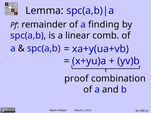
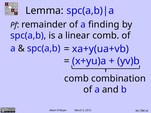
proof at (76, 79): proof -> comb
